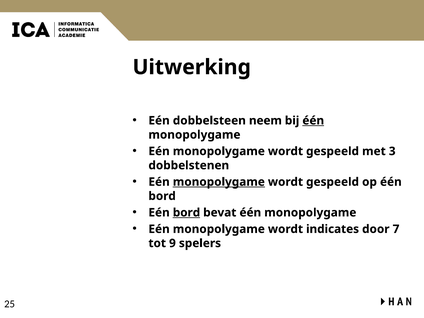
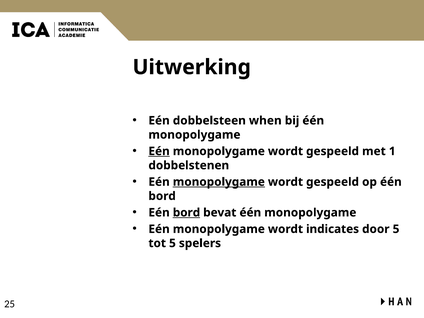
neem: neem -> when
één at (313, 121) underline: present -> none
Eén at (159, 151) underline: none -> present
3: 3 -> 1
door 7: 7 -> 5
tot 9: 9 -> 5
